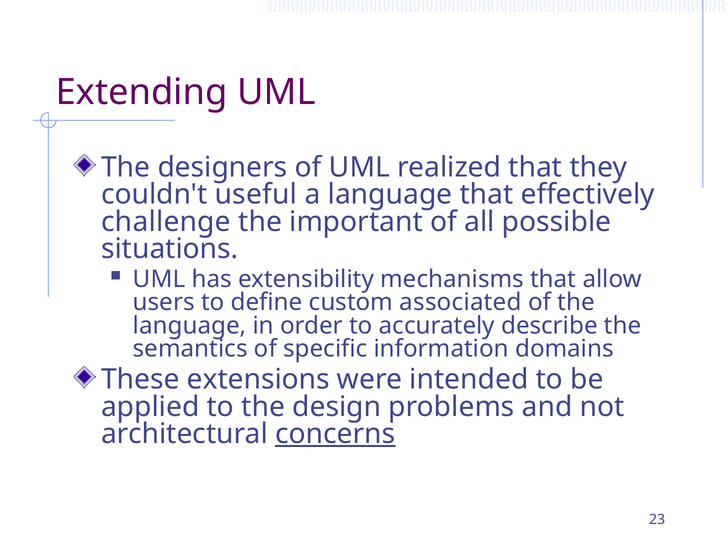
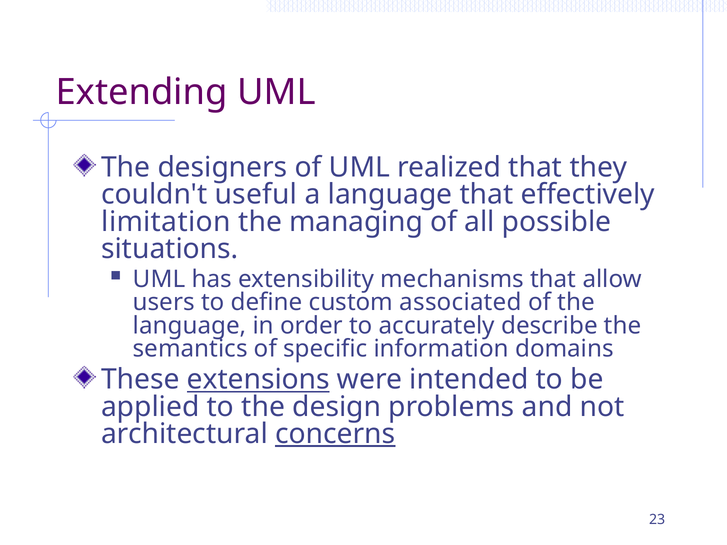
challenge: challenge -> limitation
important: important -> managing
extensions underline: none -> present
